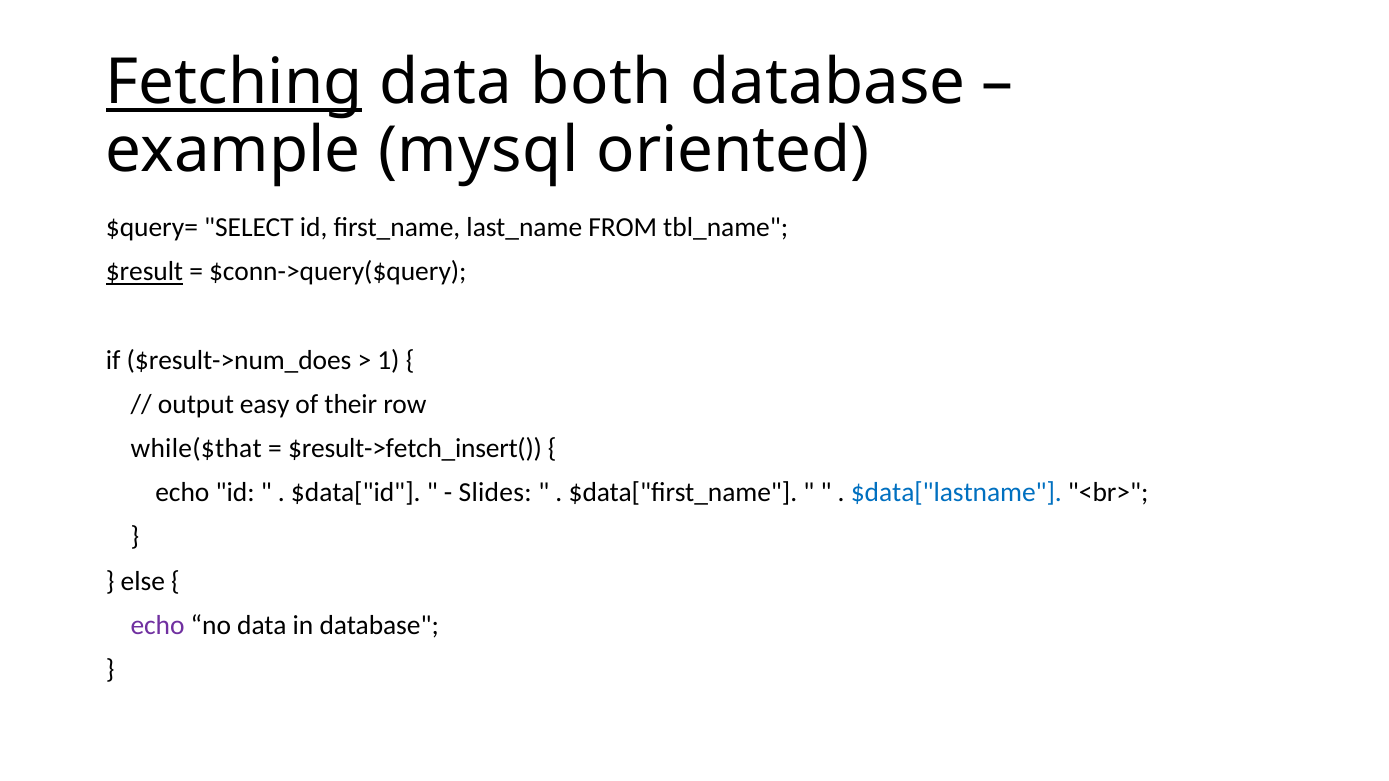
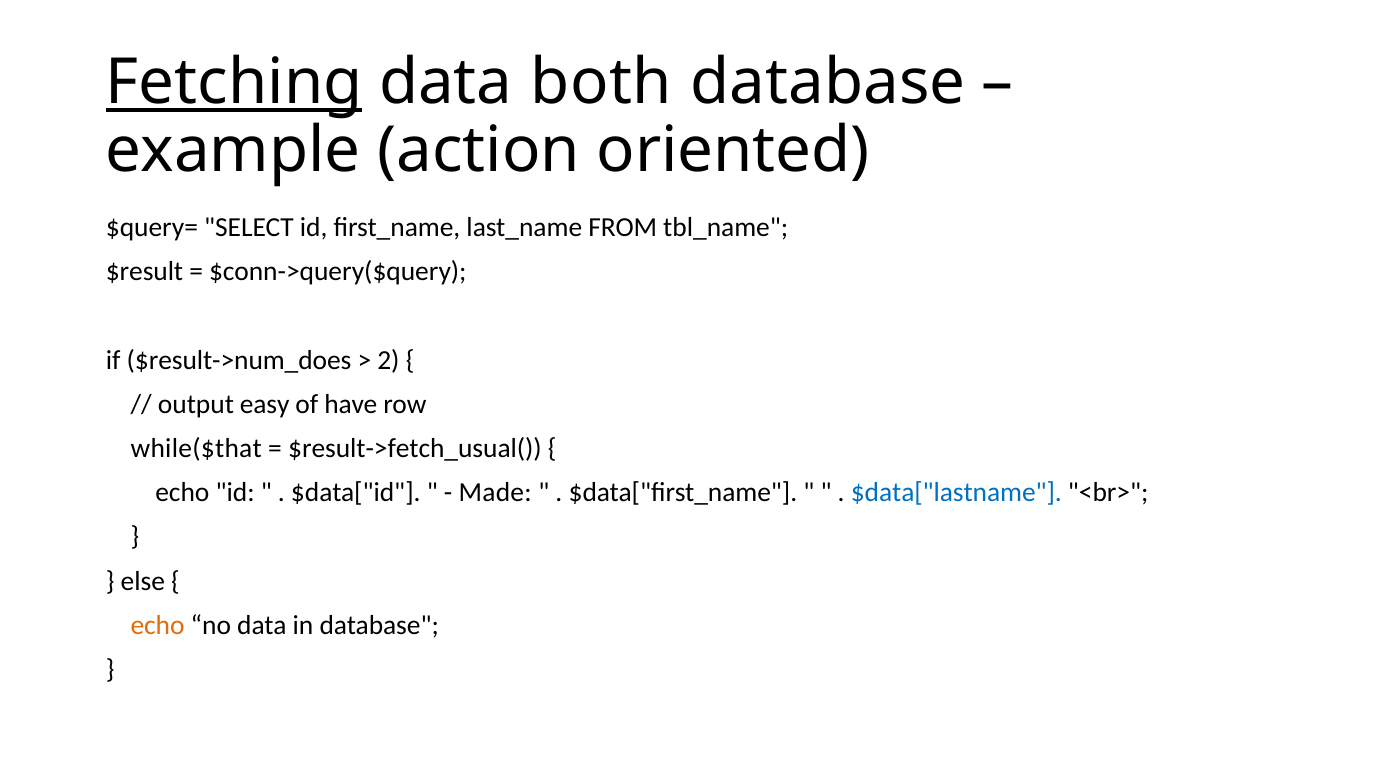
mysql: mysql -> action
$result underline: present -> none
1: 1 -> 2
their: their -> have
$result->fetch_insert(: $result->fetch_insert( -> $result->fetch_usual(
Slides: Slides -> Made
echo at (158, 625) colour: purple -> orange
